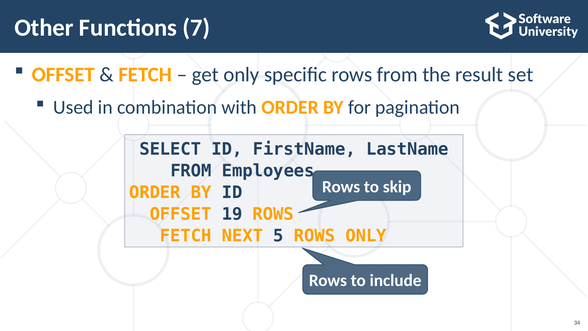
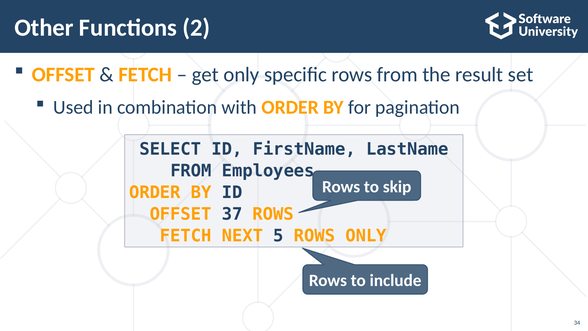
7: 7 -> 2
19: 19 -> 37
